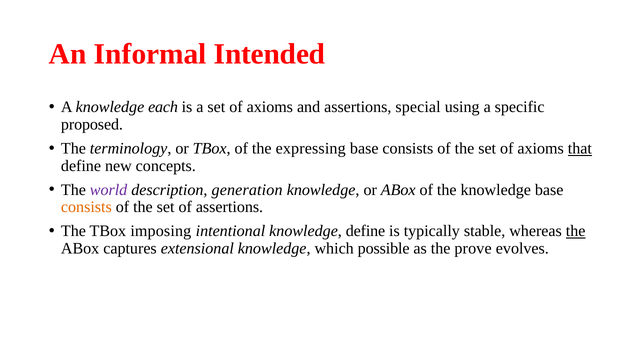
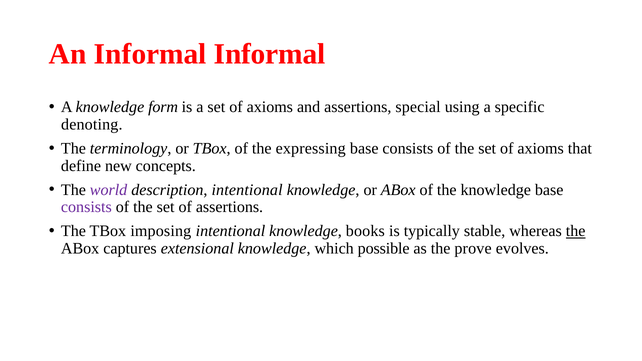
Informal Intended: Intended -> Informal
each: each -> form
proposed: proposed -> denoting
that underline: present -> none
description generation: generation -> intentional
consists at (86, 207) colour: orange -> purple
knowledge define: define -> books
